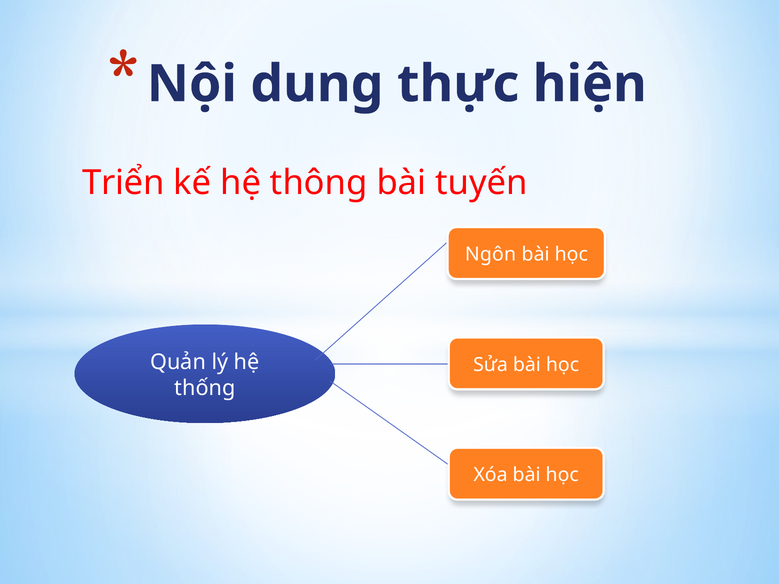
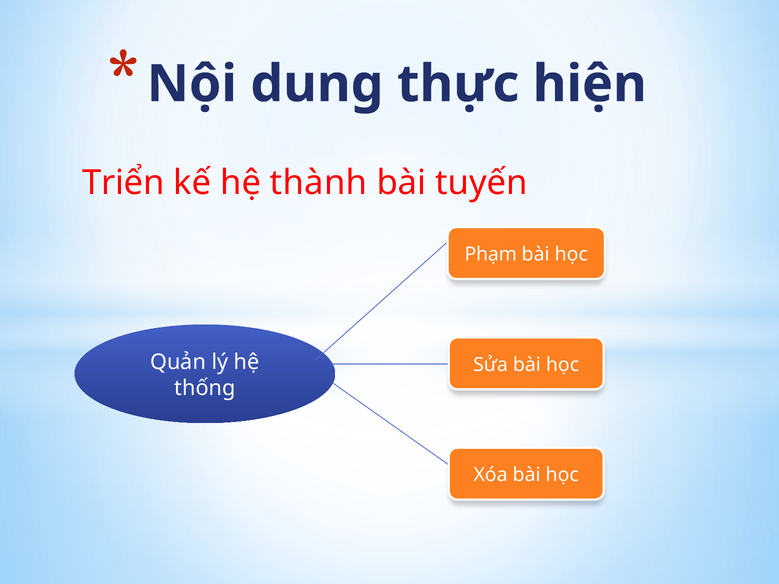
thông: thông -> thành
Ngôn: Ngôn -> Phạm
